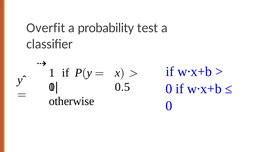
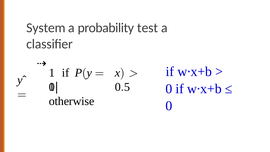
Overfit: Overfit -> System
